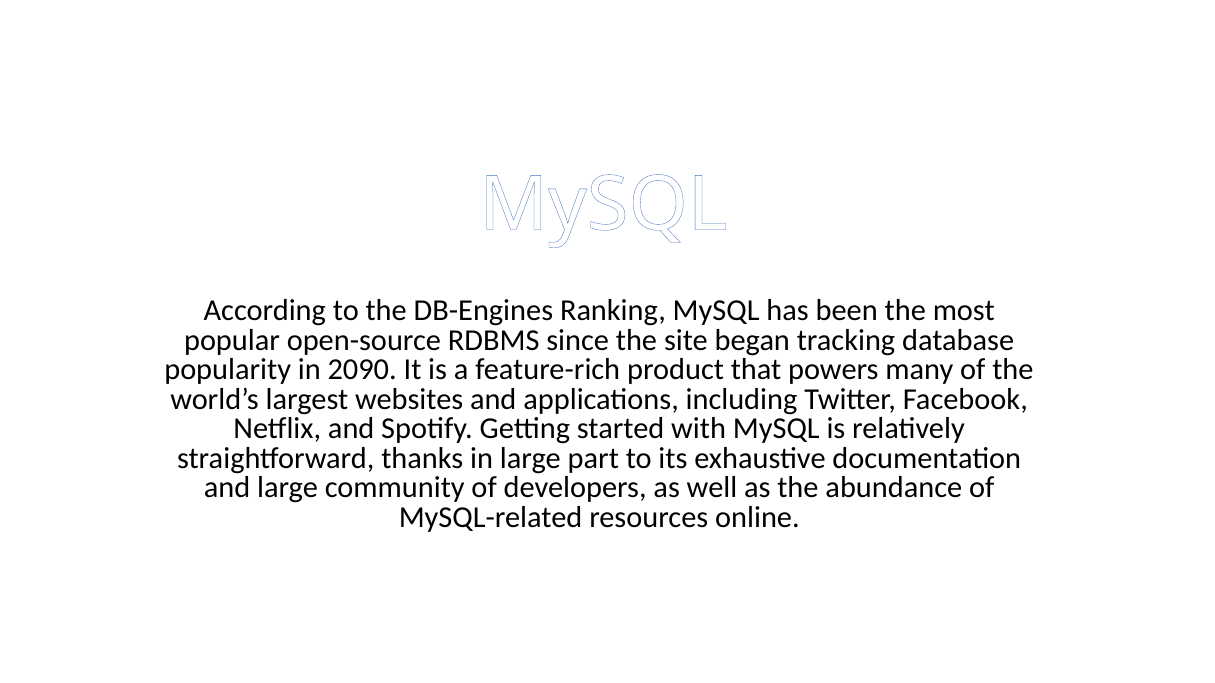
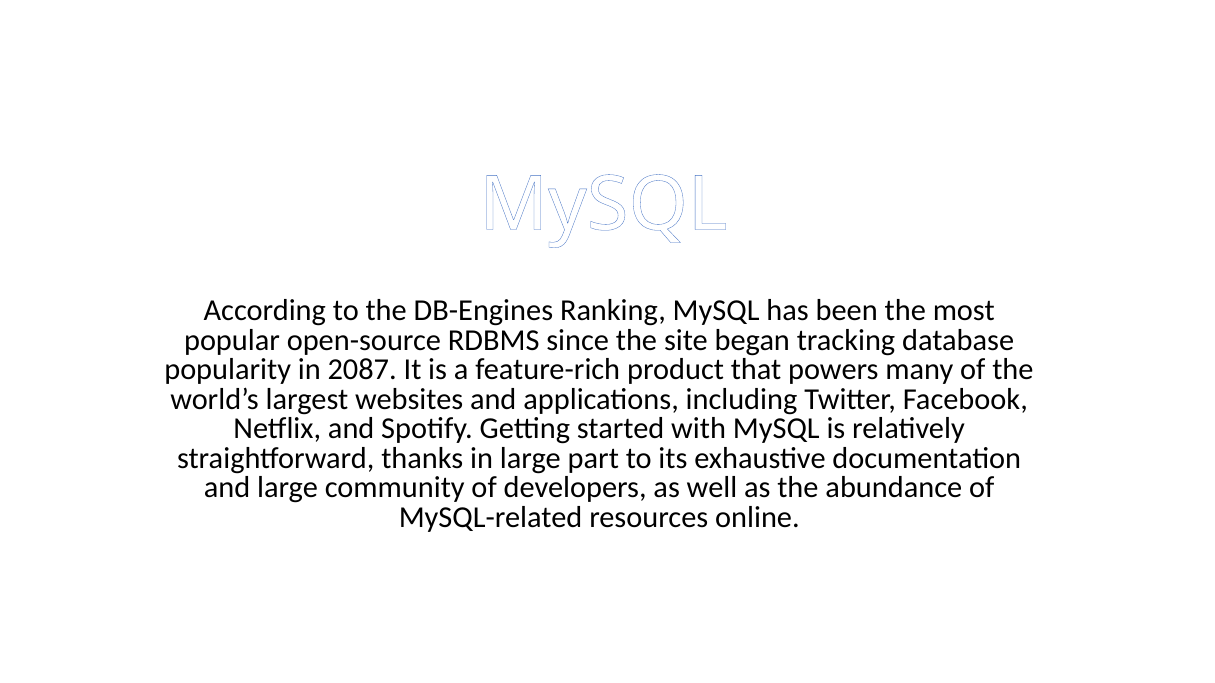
2090: 2090 -> 2087
